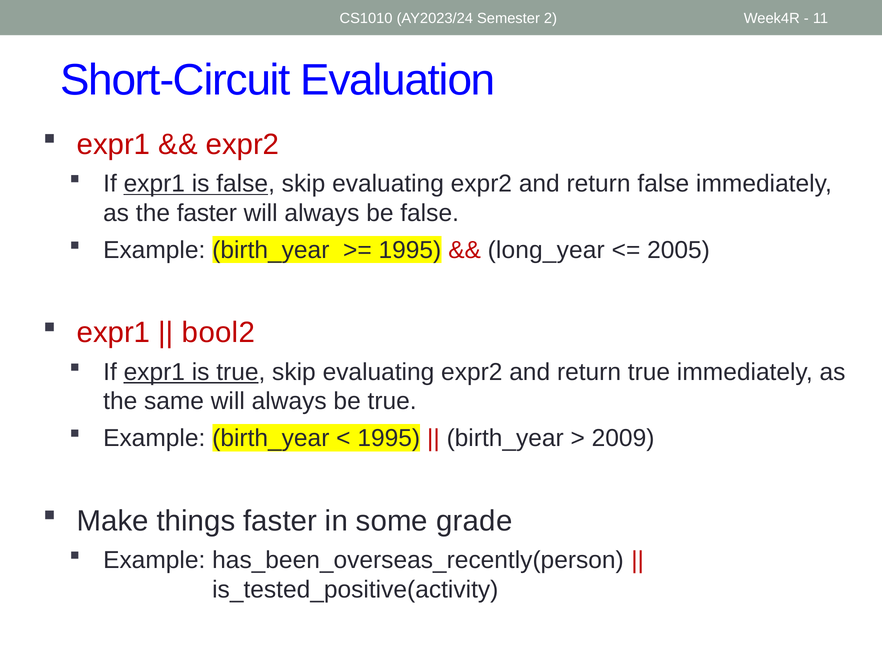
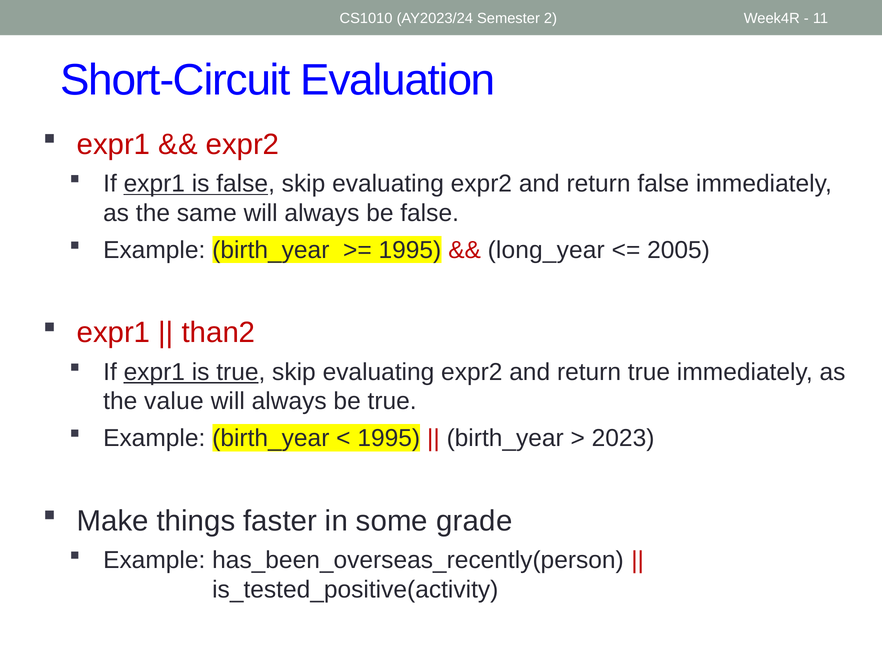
the faster: faster -> same
bool2: bool2 -> than2
same: same -> value
2009: 2009 -> 2023
